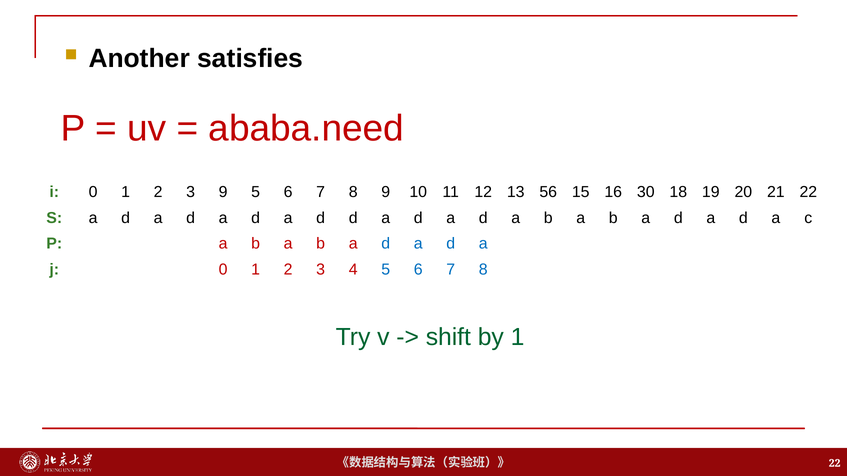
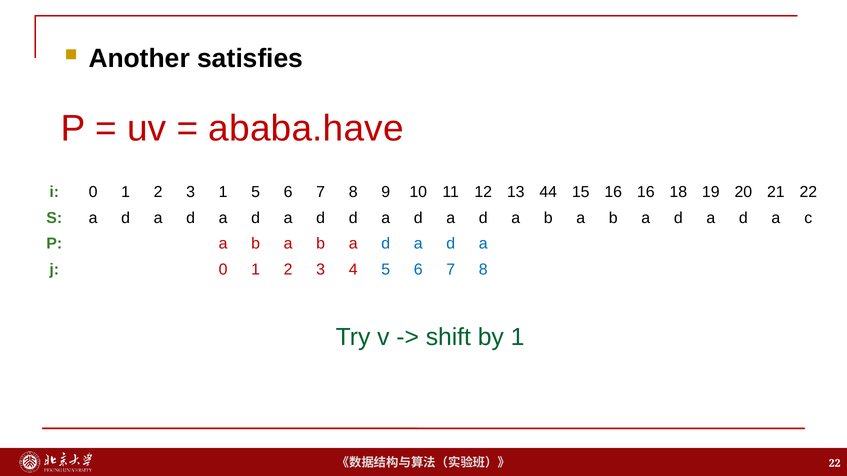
ababa.need: ababa.need -> ababa.have
3 9: 9 -> 1
56: 56 -> 44
16 30: 30 -> 16
